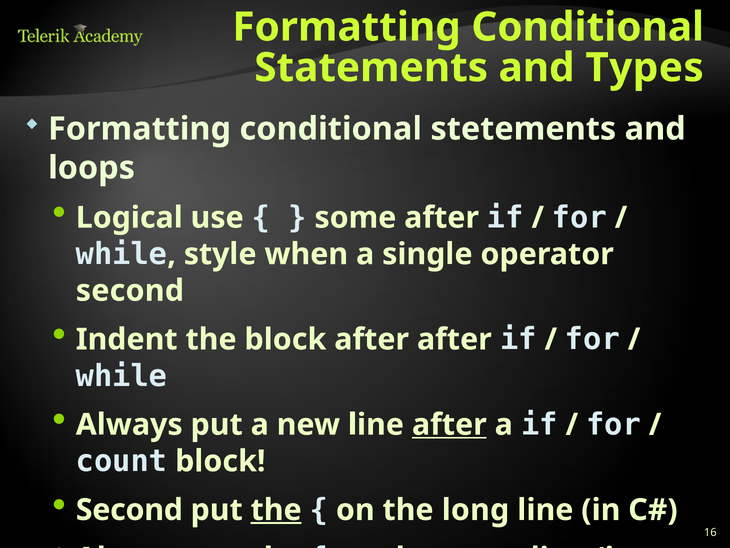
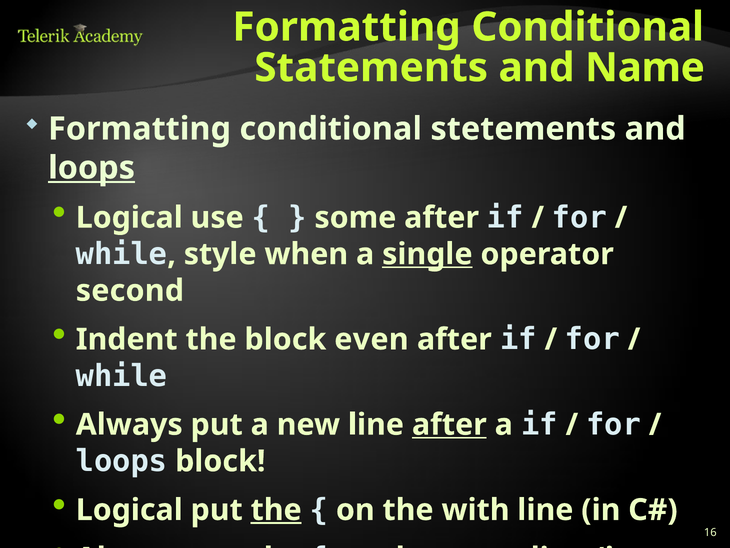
Types: Types -> Name
loops at (91, 168) underline: none -> present
single underline: none -> present
block after: after -> even
count at (121, 461): count -> loops
Second at (129, 510): Second -> Logical
the long: long -> with
